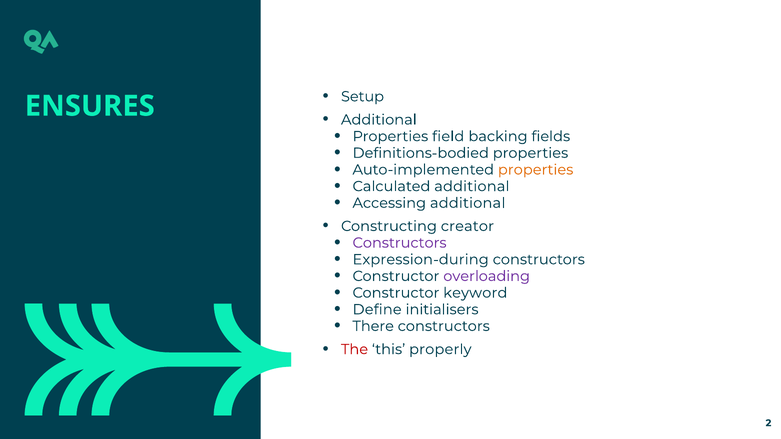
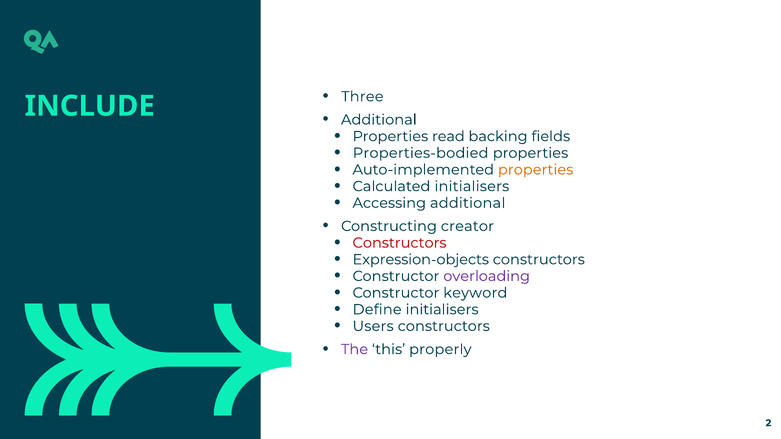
Setup: Setup -> Three
ENSURES: ENSURES -> INCLUDE
field: field -> read
Definitions-bodied: Definitions-bodied -> Properties-bodied
Calculated additional: additional -> initialisers
Constructors at (400, 243) colour: purple -> red
Expression-during: Expression-during -> Expression-objects
There: There -> Users
The colour: red -> purple
